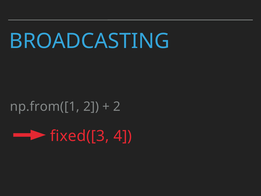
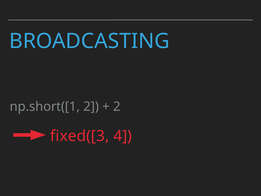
np.from([1: np.from([1 -> np.short([1
